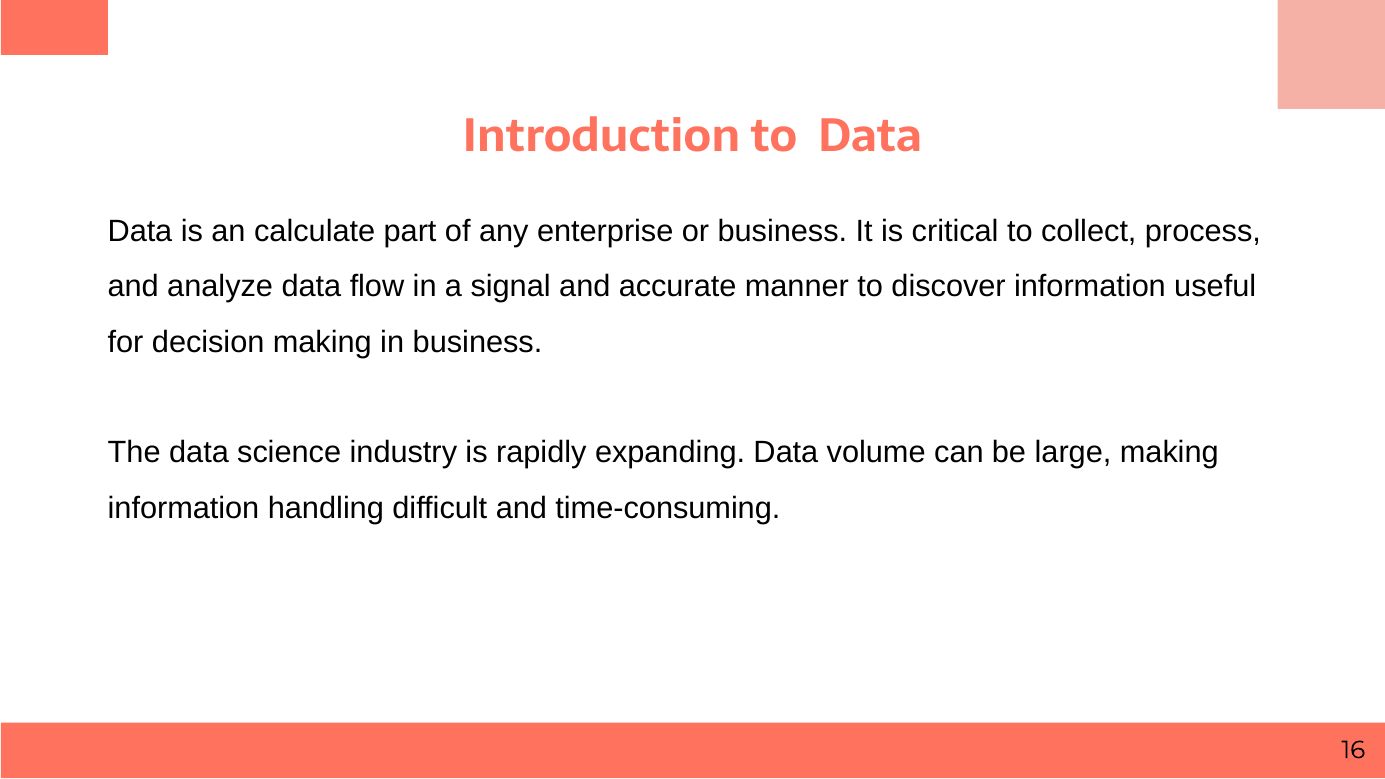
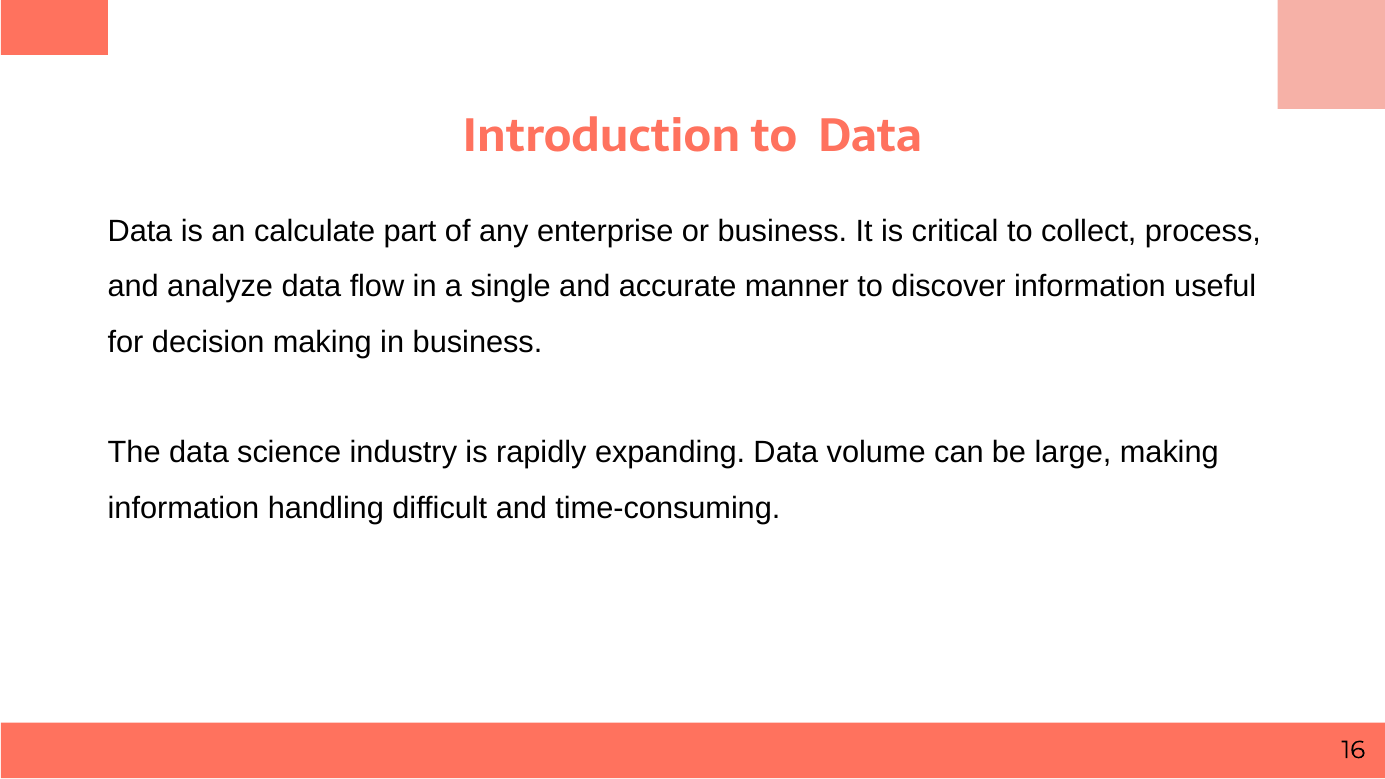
signal: signal -> single
